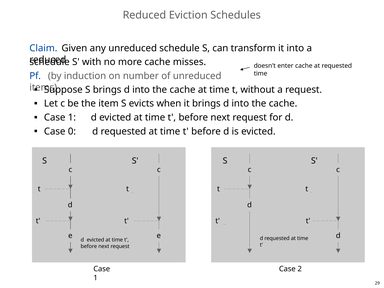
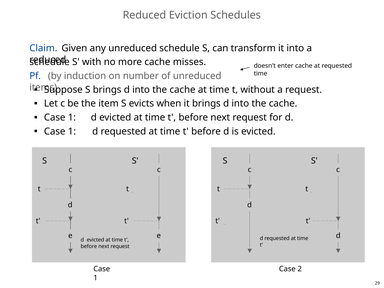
0 at (72, 131): 0 -> 1
